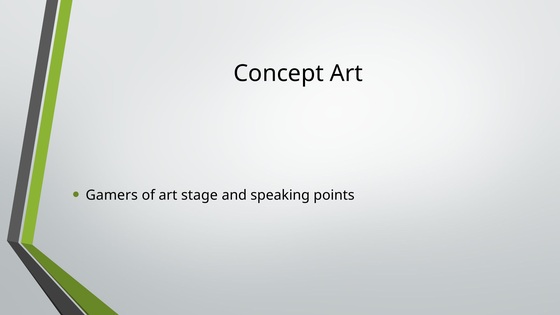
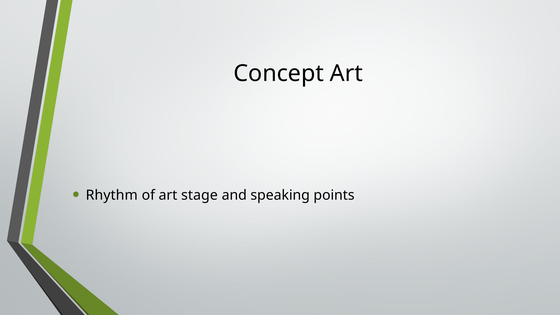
Gamers: Gamers -> Rhythm
